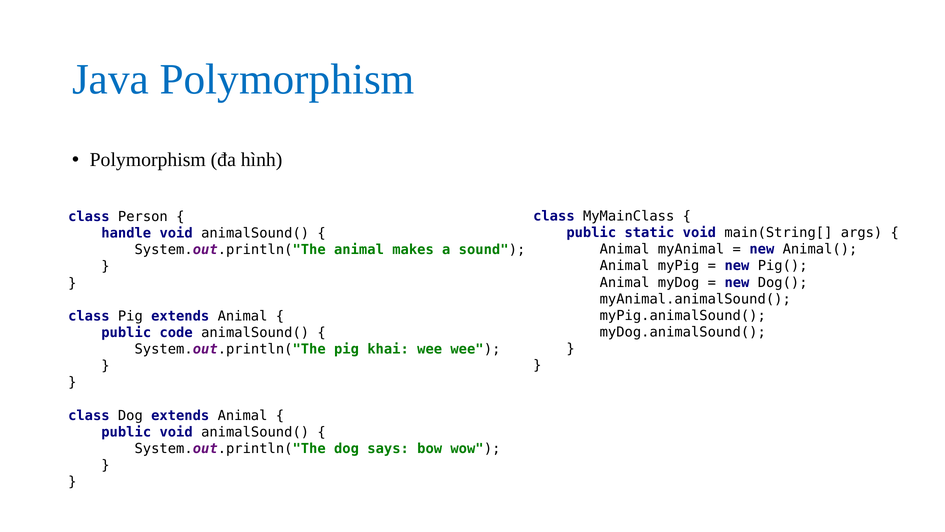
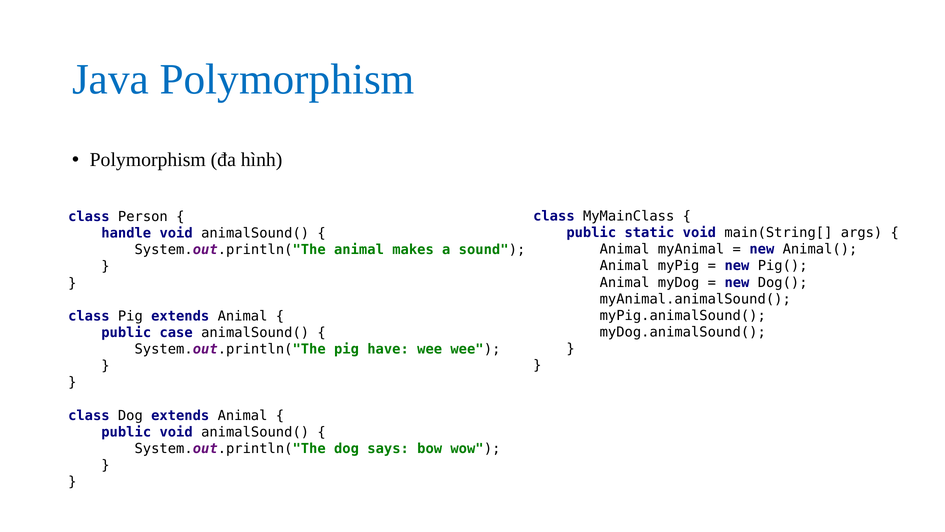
code: code -> case
khai: khai -> have
